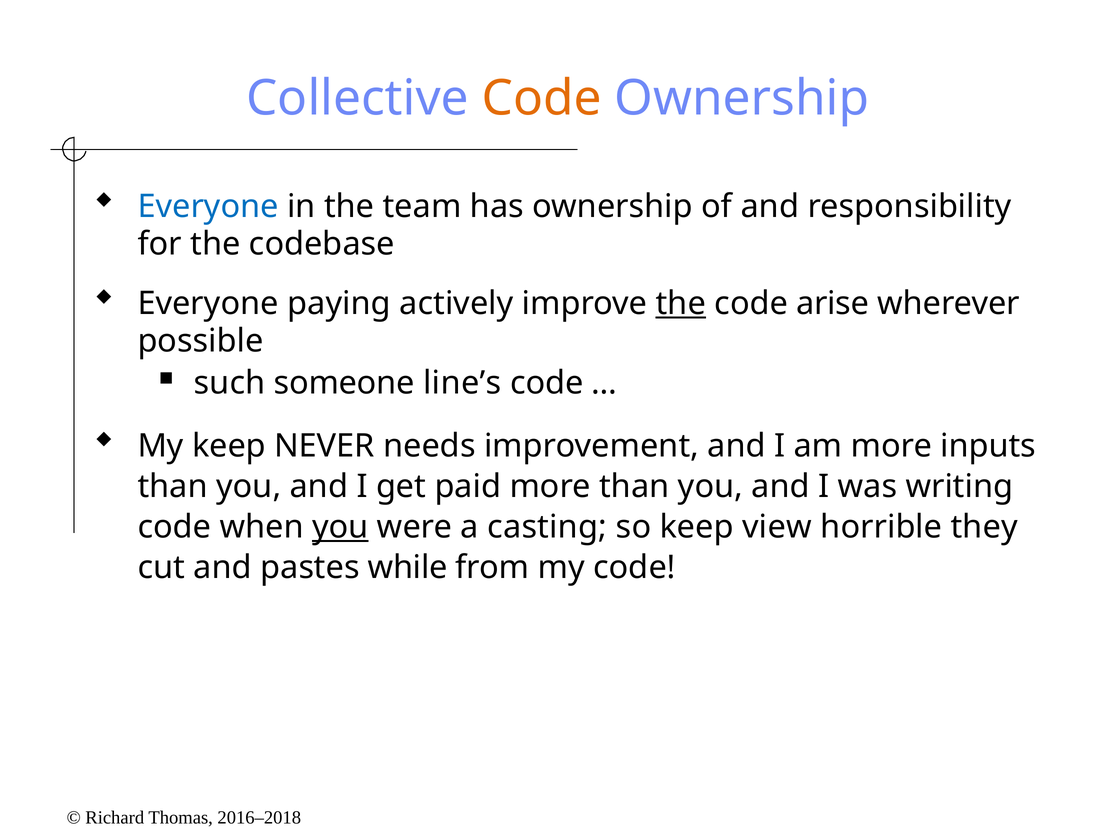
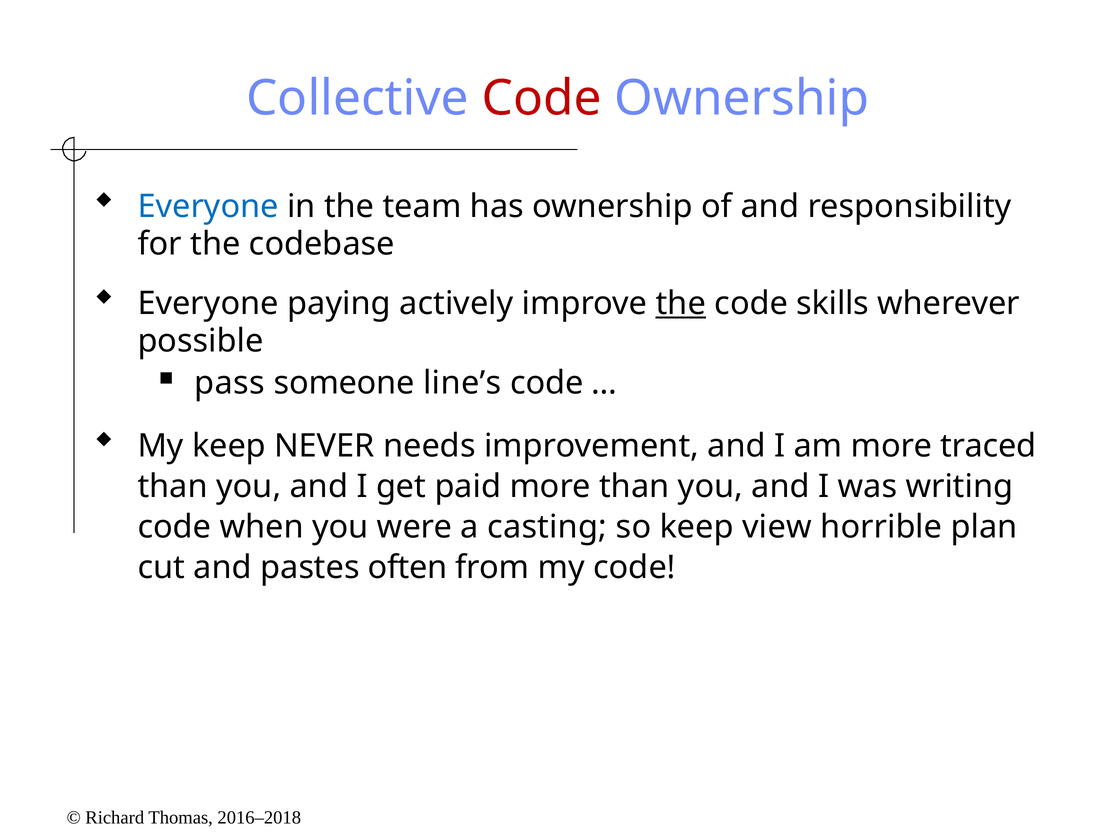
Code at (542, 98) colour: orange -> red
arise: arise -> skills
such: such -> pass
inputs: inputs -> traced
you at (340, 527) underline: present -> none
they: they -> plan
while: while -> often
